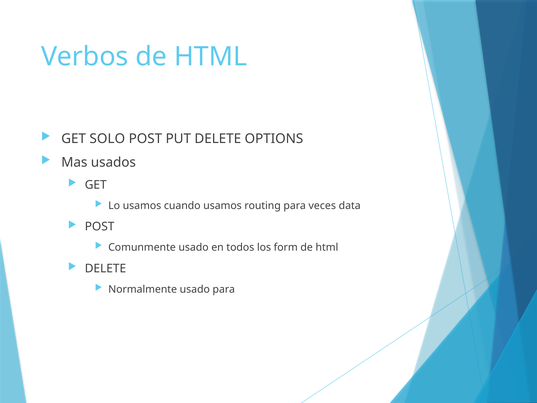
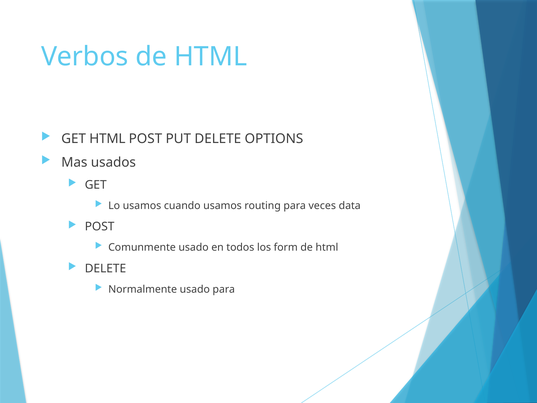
GET SOLO: SOLO -> HTML
